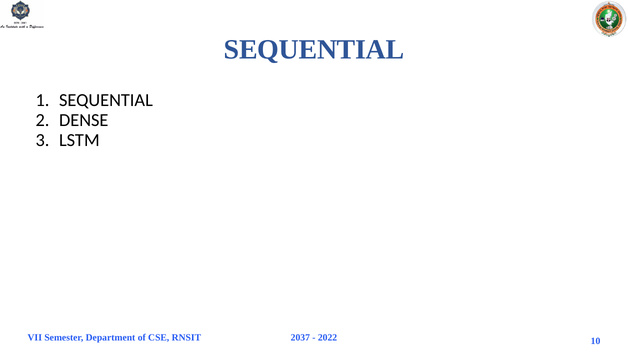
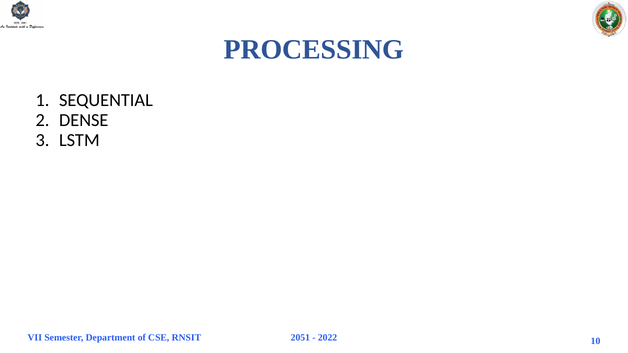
SEQUENTIAL at (314, 49): SEQUENTIAL -> PROCESSING
2037: 2037 -> 2051
